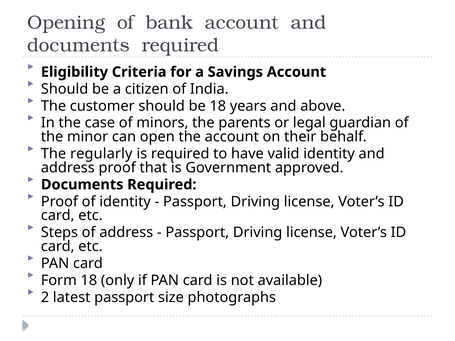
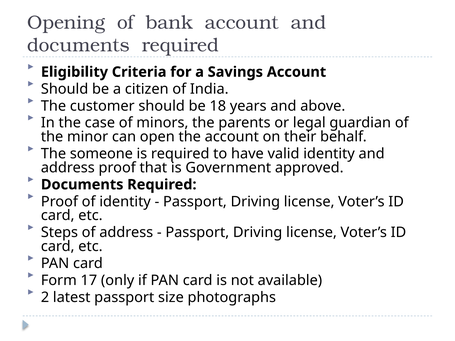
regularly: regularly -> someone
Form 18: 18 -> 17
